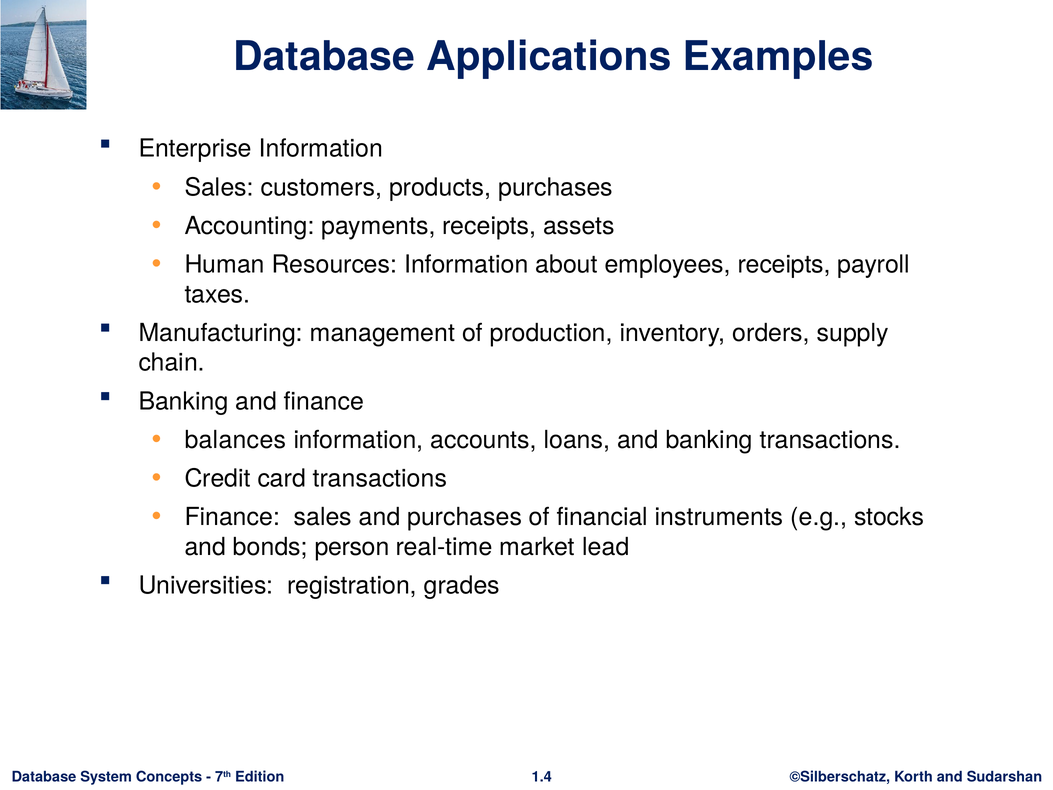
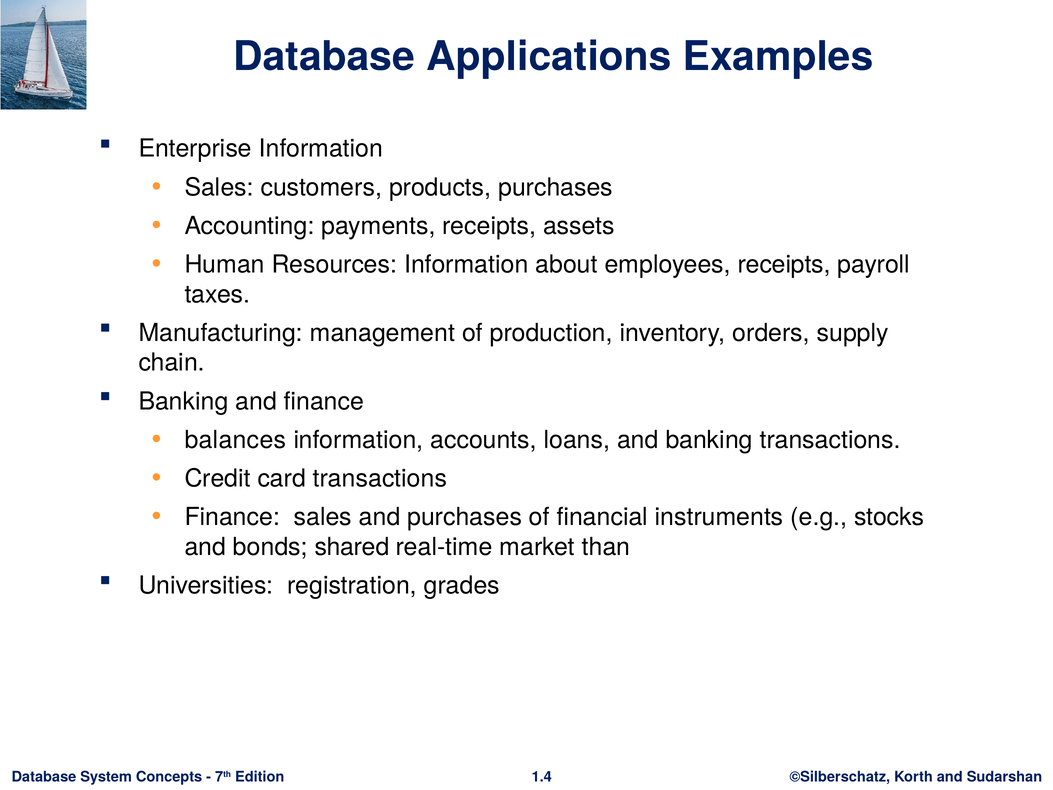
person: person -> shared
lead: lead -> than
